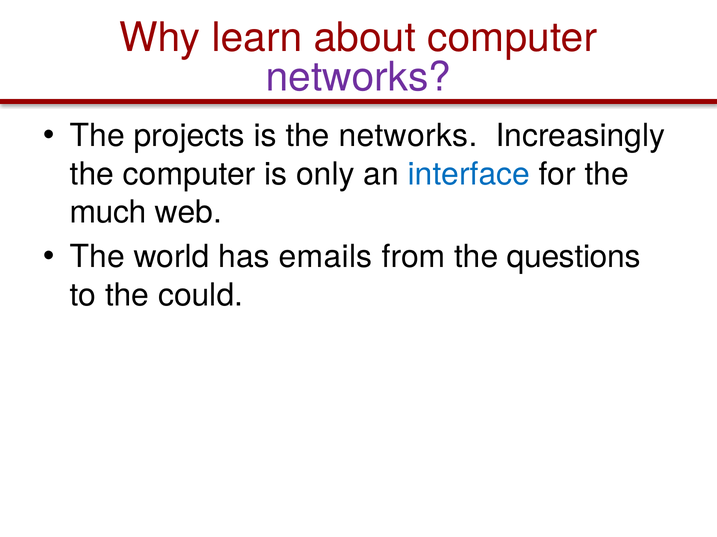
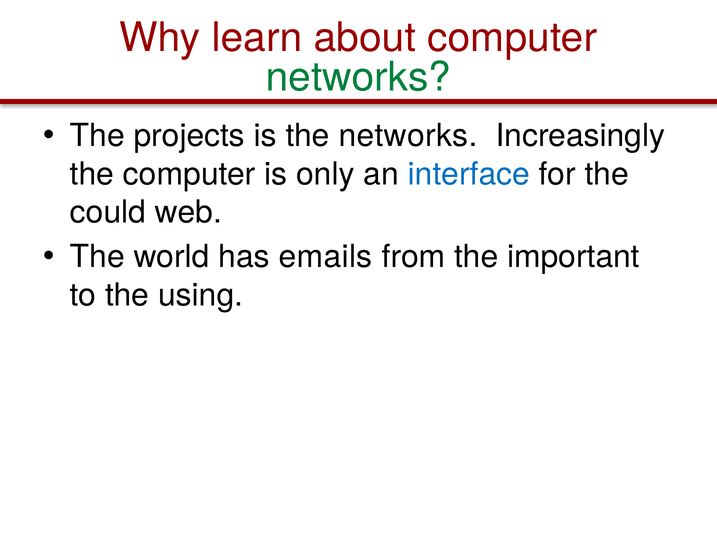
networks at (358, 77) colour: purple -> green
much: much -> could
questions: questions -> important
could: could -> using
